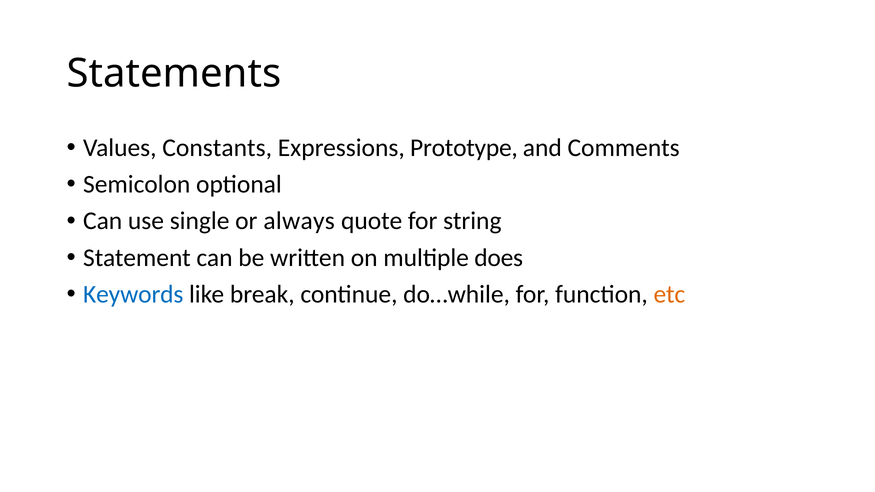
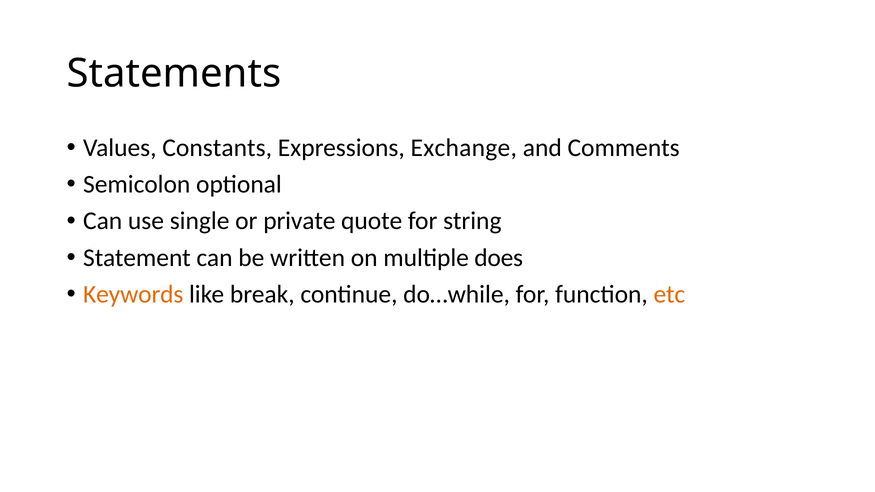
Prototype: Prototype -> Exchange
always: always -> private
Keywords colour: blue -> orange
